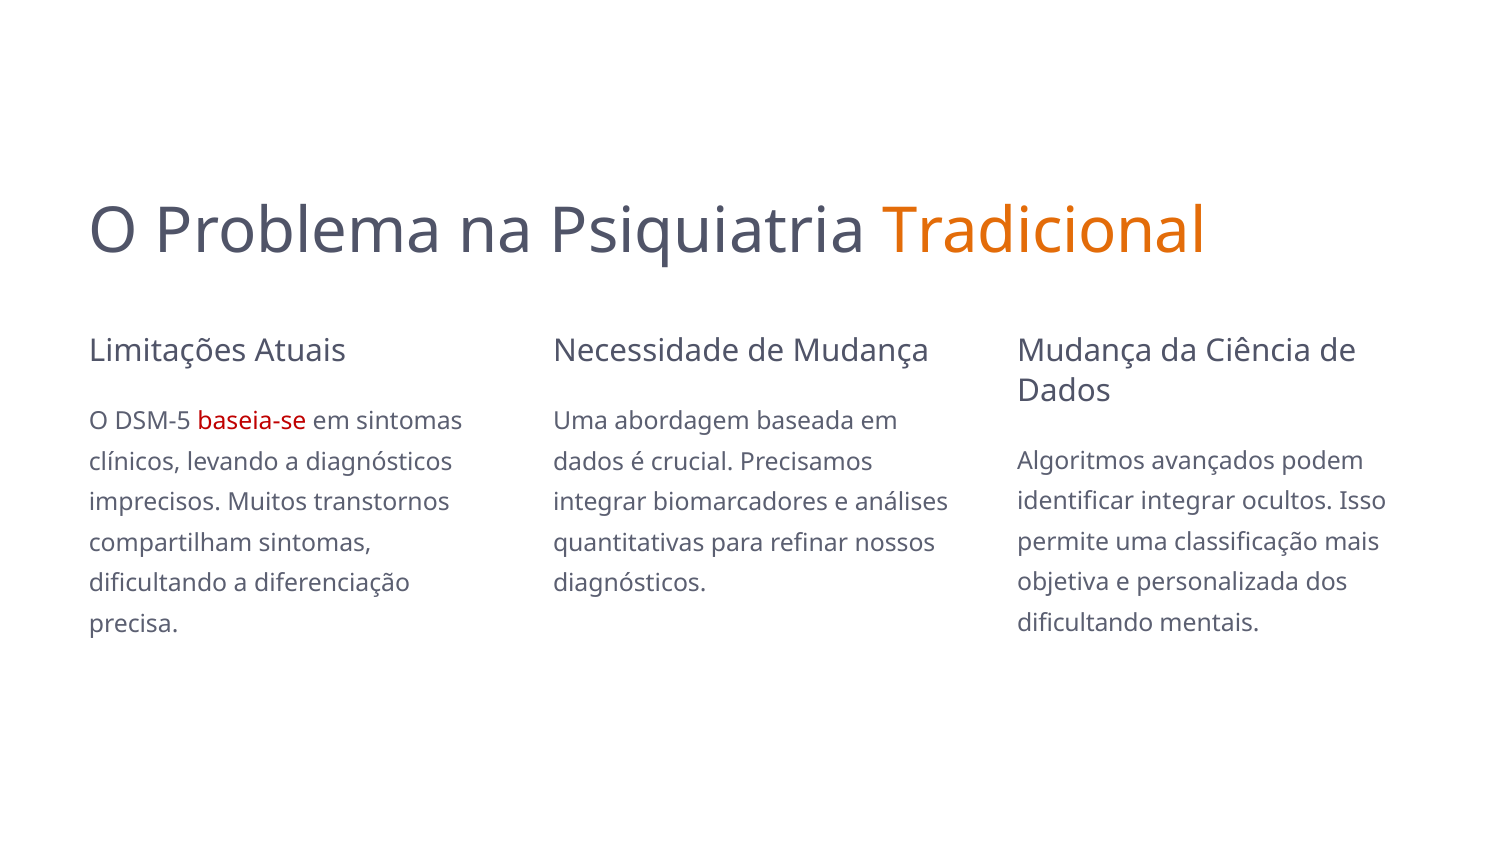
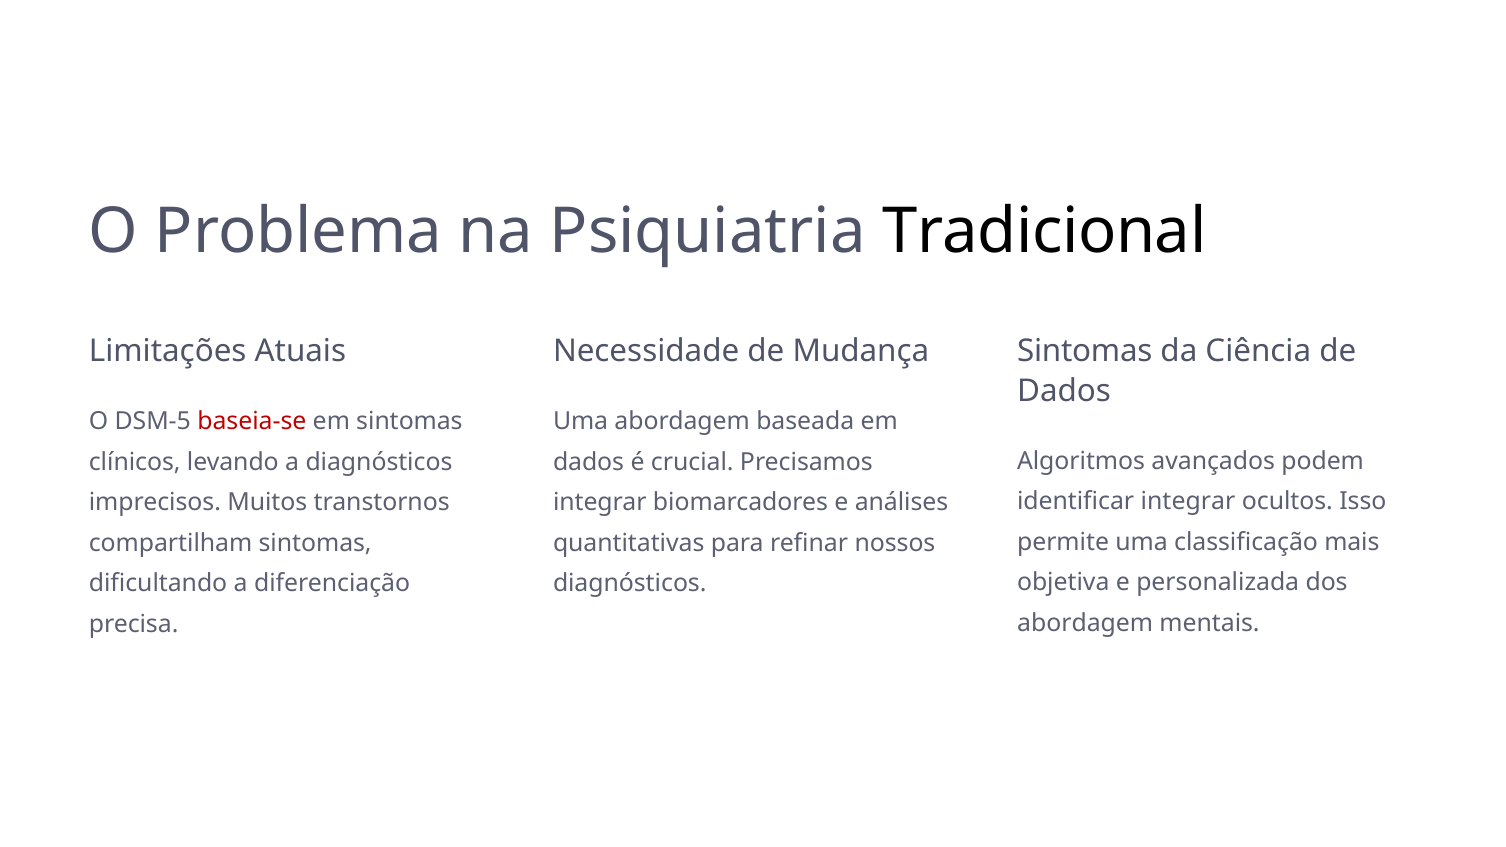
Tradicional colour: orange -> black
Mudança at (1085, 352): Mudança -> Sintomas
dificultando at (1085, 623): dificultando -> abordagem
